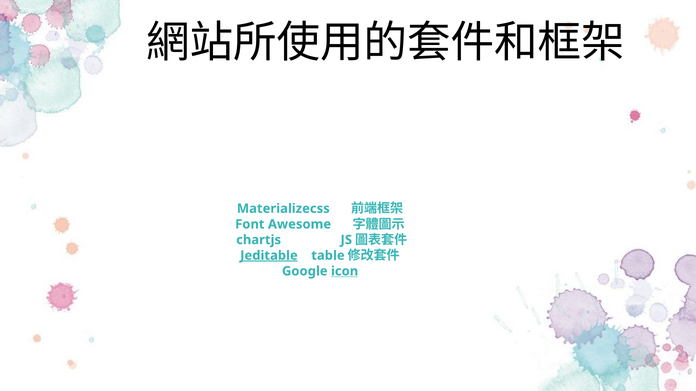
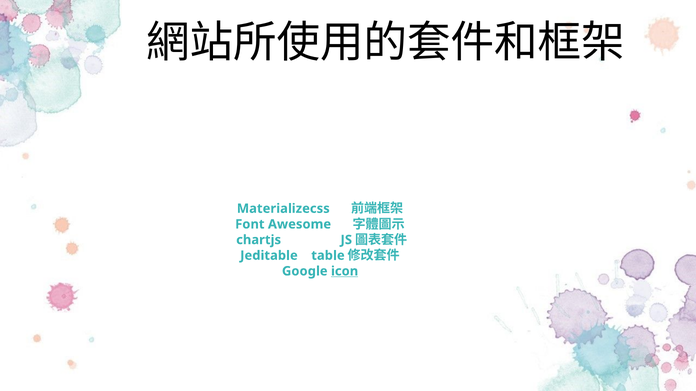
Jeditable underline: present -> none
